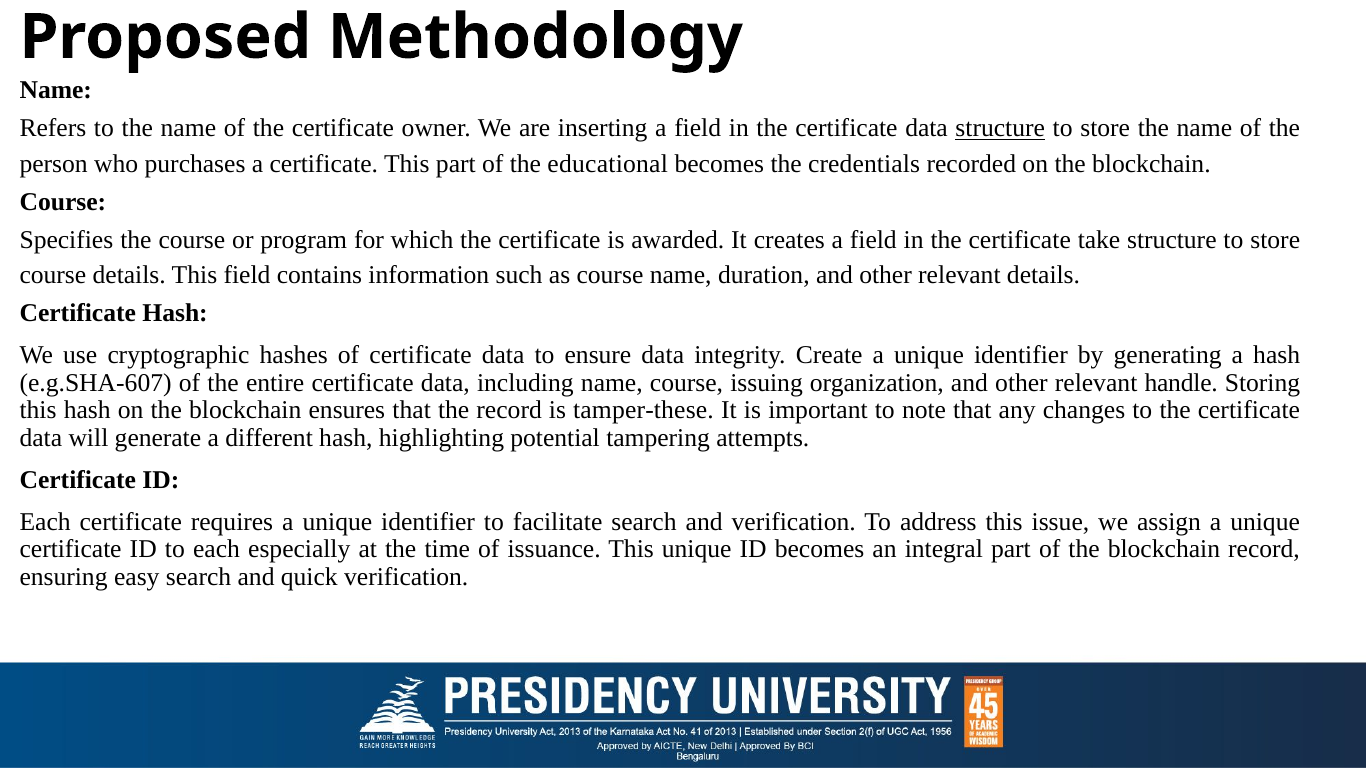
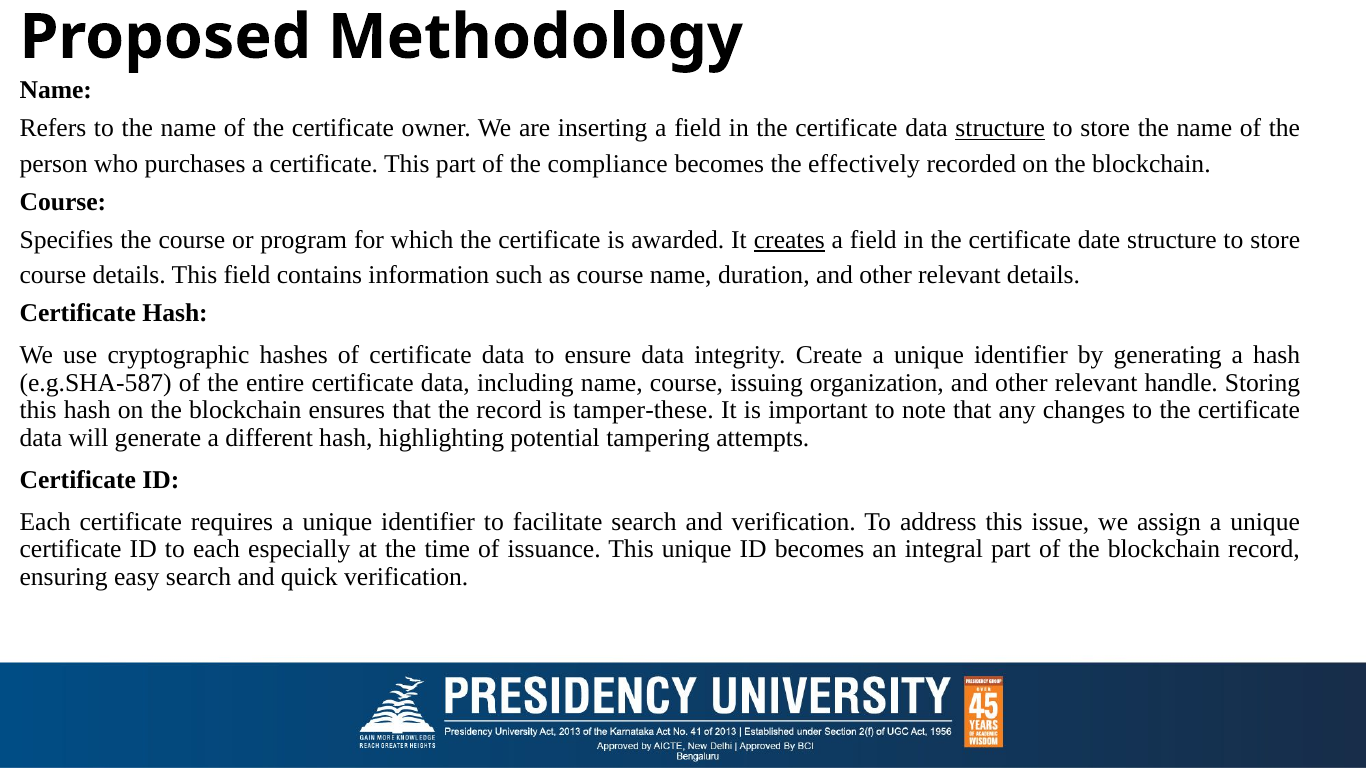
educational: educational -> compliance
credentials: credentials -> effectively
creates underline: none -> present
take: take -> date
e.g.SHA-607: e.g.SHA-607 -> e.g.SHA-587
